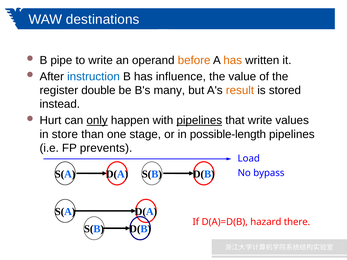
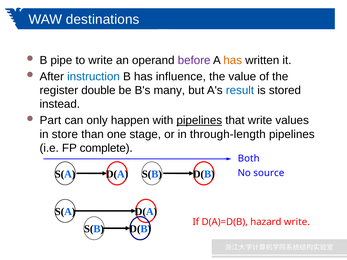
before colour: orange -> purple
result colour: orange -> blue
Hurt: Hurt -> Part
only underline: present -> none
possible-length: possible-length -> through-length
prevents: prevents -> complete
Load: Load -> Both
bypass: bypass -> source
hazard there: there -> write
